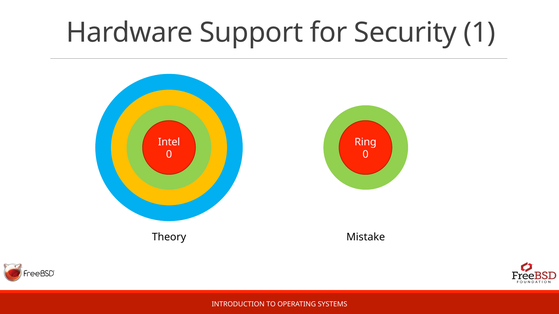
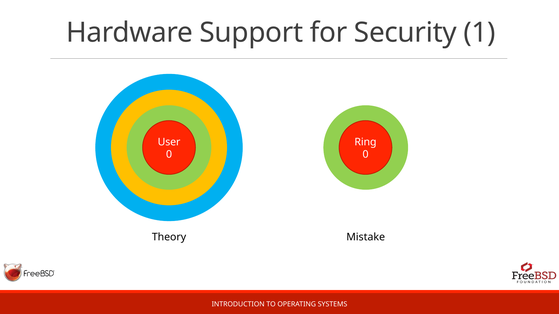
Intel: Intel -> User
